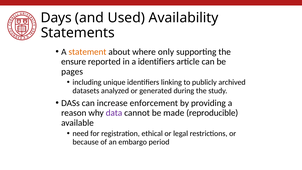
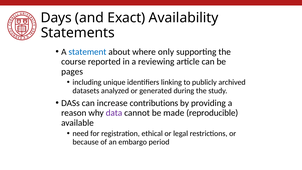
Used: Used -> Exact
statement colour: orange -> blue
ensure: ensure -> course
a identifiers: identifiers -> reviewing
enforcement: enforcement -> contributions
